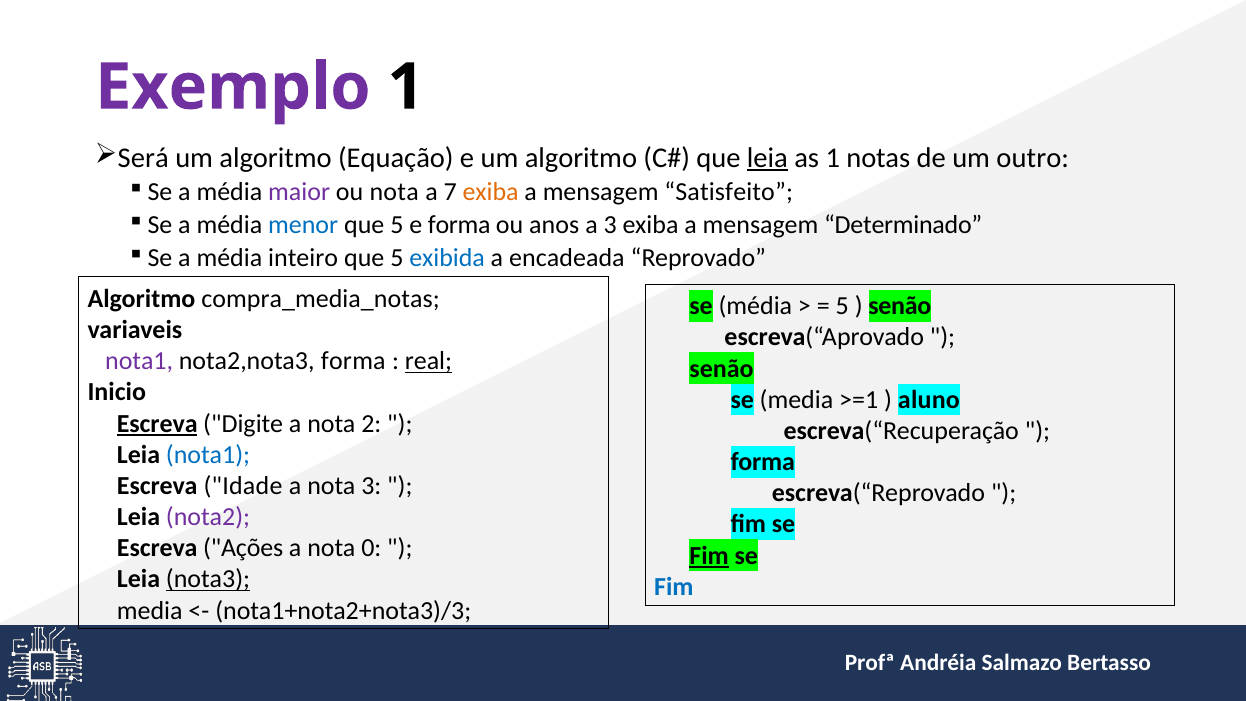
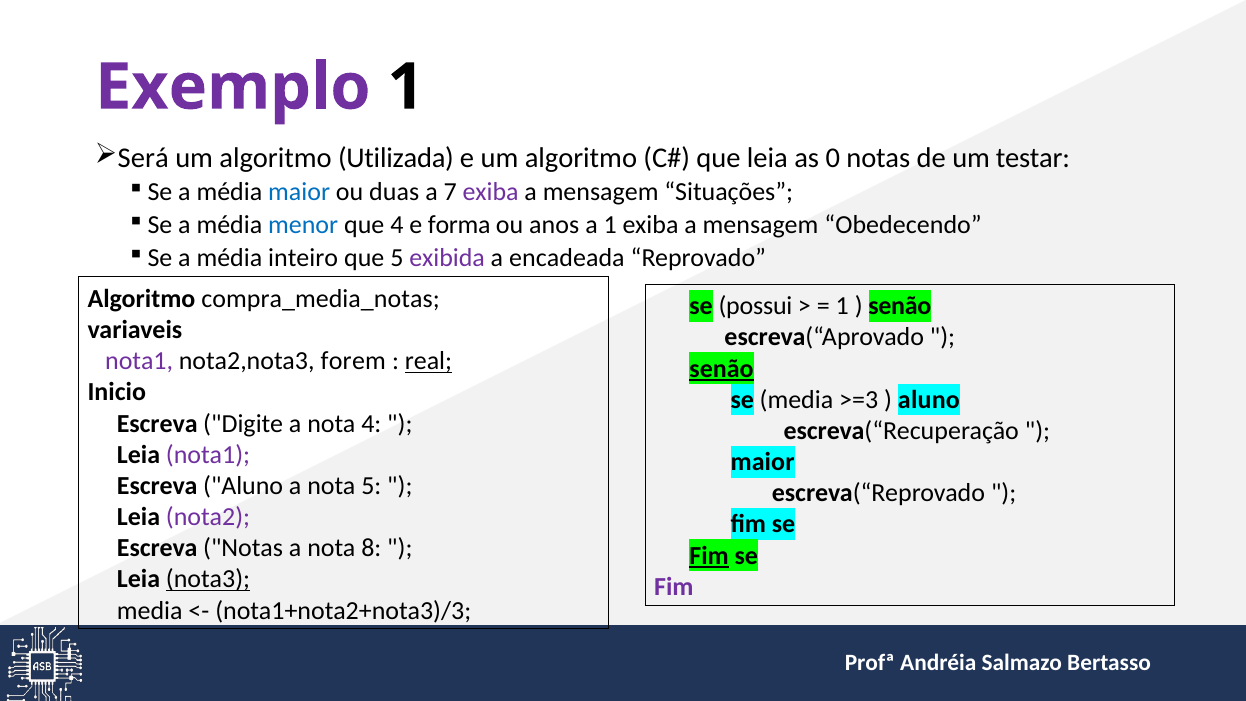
Equação: Equação -> Utilizada
leia at (767, 158) underline: present -> none
as 1: 1 -> 0
outro: outro -> testar
maior at (299, 192) colour: purple -> blue
ou nota: nota -> duas
exiba at (491, 192) colour: orange -> purple
Satisfeito: Satisfeito -> Situações
5 at (397, 225): 5 -> 4
a 3: 3 -> 1
Determinado: Determinado -> Obedecendo
exibida colour: blue -> purple
se média: média -> possui
5 at (842, 306): 5 -> 1
nota2,nota3 forma: forma -> forem
senão at (721, 368) underline: none -> present
>=1: >=1 -> >=3
Escreva at (157, 424) underline: present -> none
nota 2: 2 -> 4
nota1 at (208, 455) colour: blue -> purple
forma at (763, 462): forma -> maior
Escreva Idade: Idade -> Aluno
nota 3: 3 -> 5
Escreva Ações: Ações -> Notas
0: 0 -> 8
Fim at (674, 587) colour: blue -> purple
